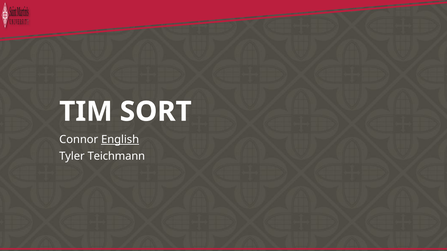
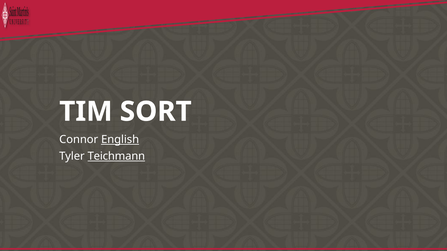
Teichmann underline: none -> present
